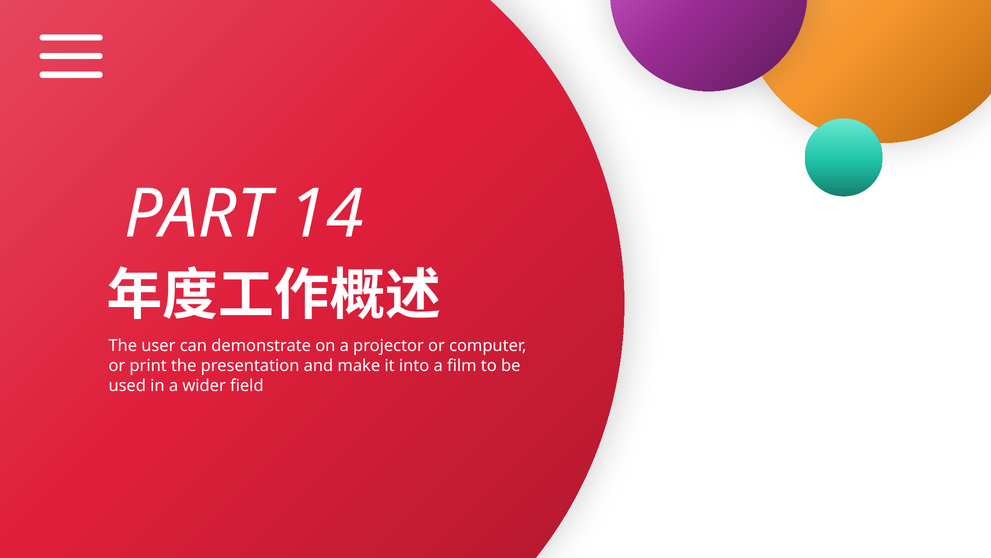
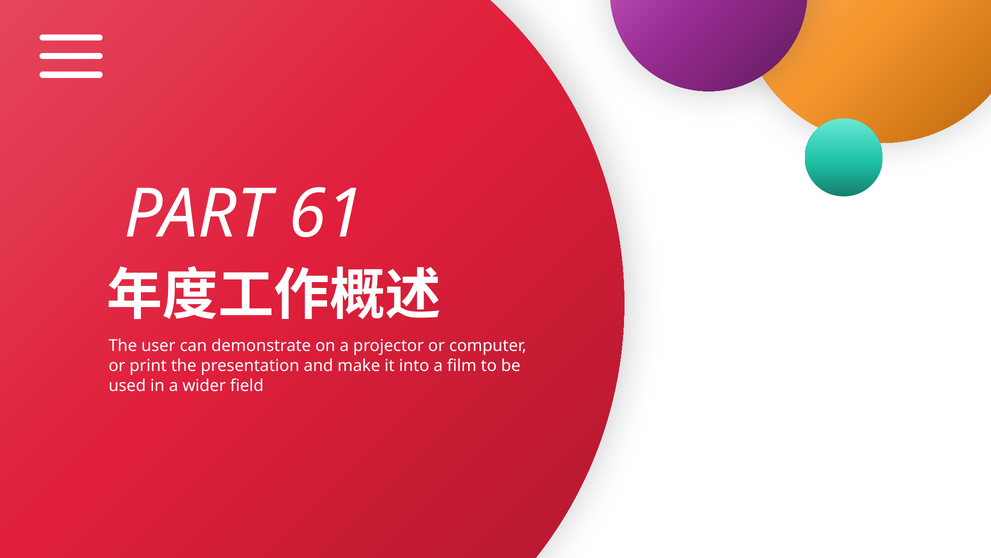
14: 14 -> 61
